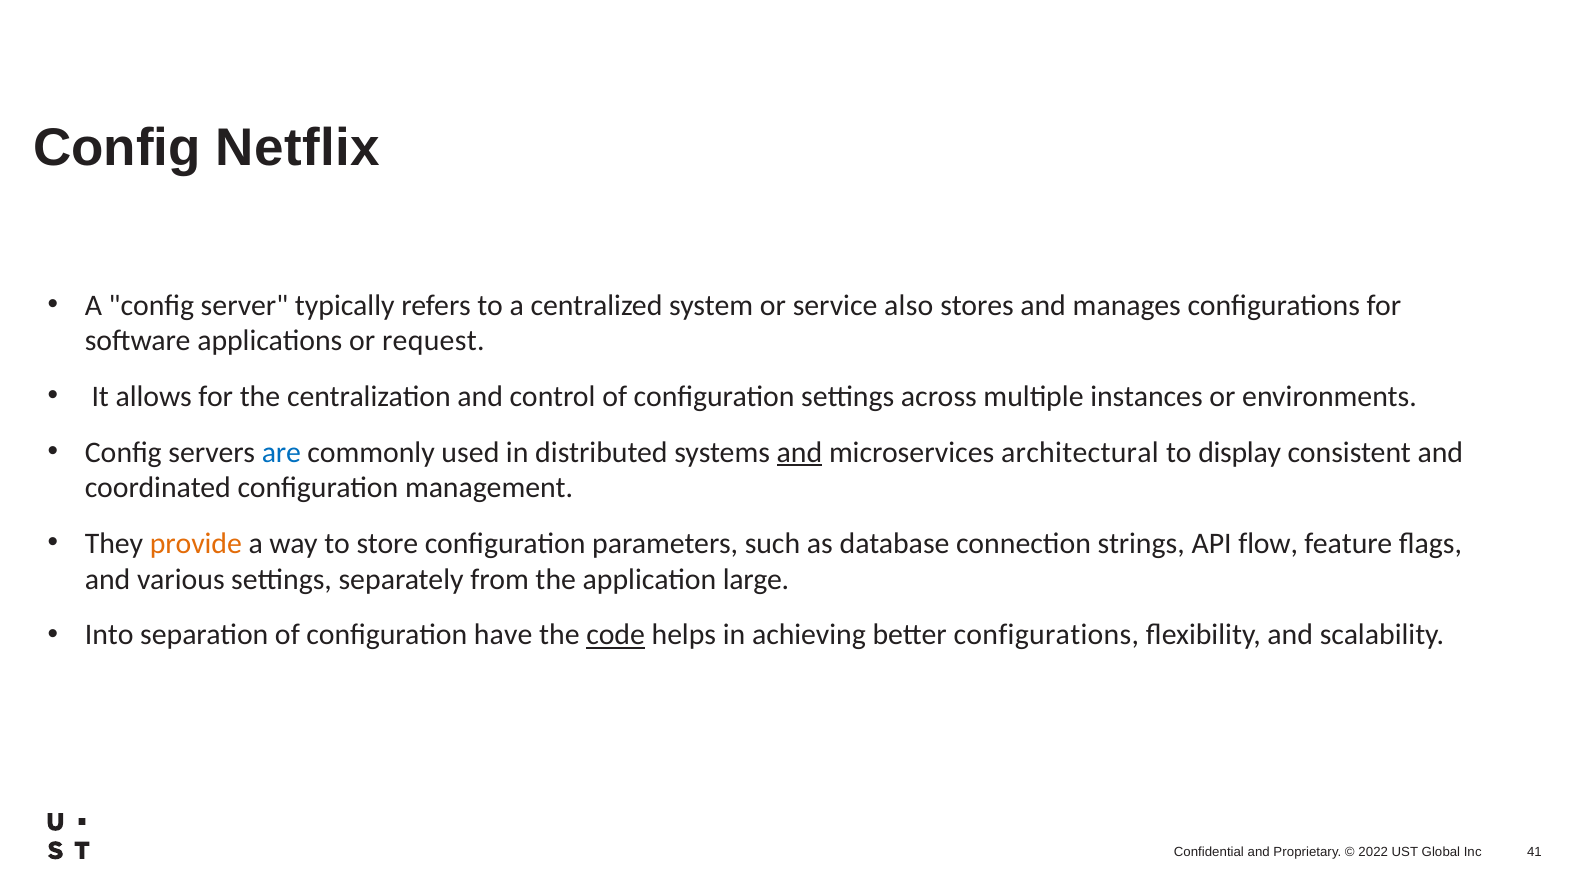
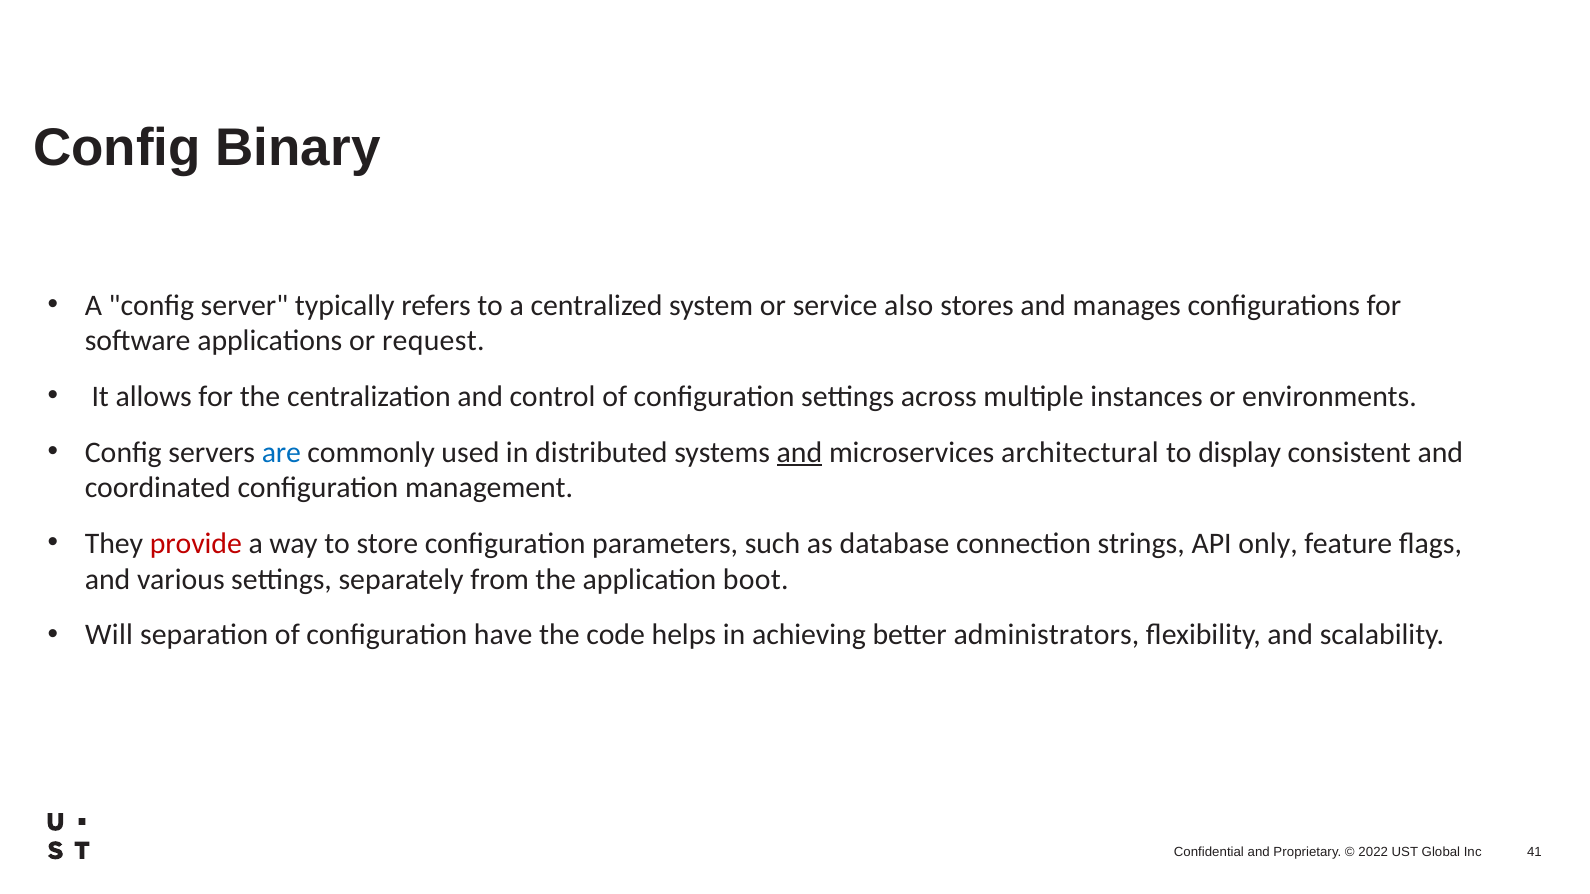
Netflix: Netflix -> Binary
provide colour: orange -> red
flow: flow -> only
large: large -> boot
Into: Into -> Will
code underline: present -> none
better configurations: configurations -> administrators
